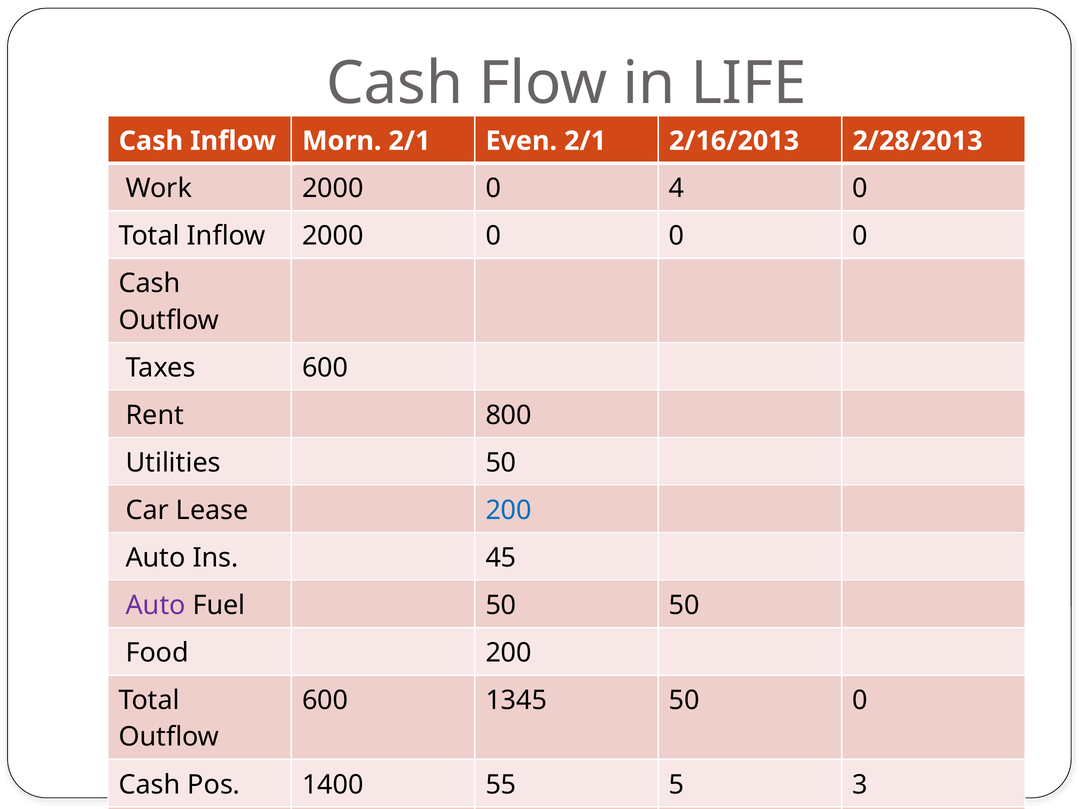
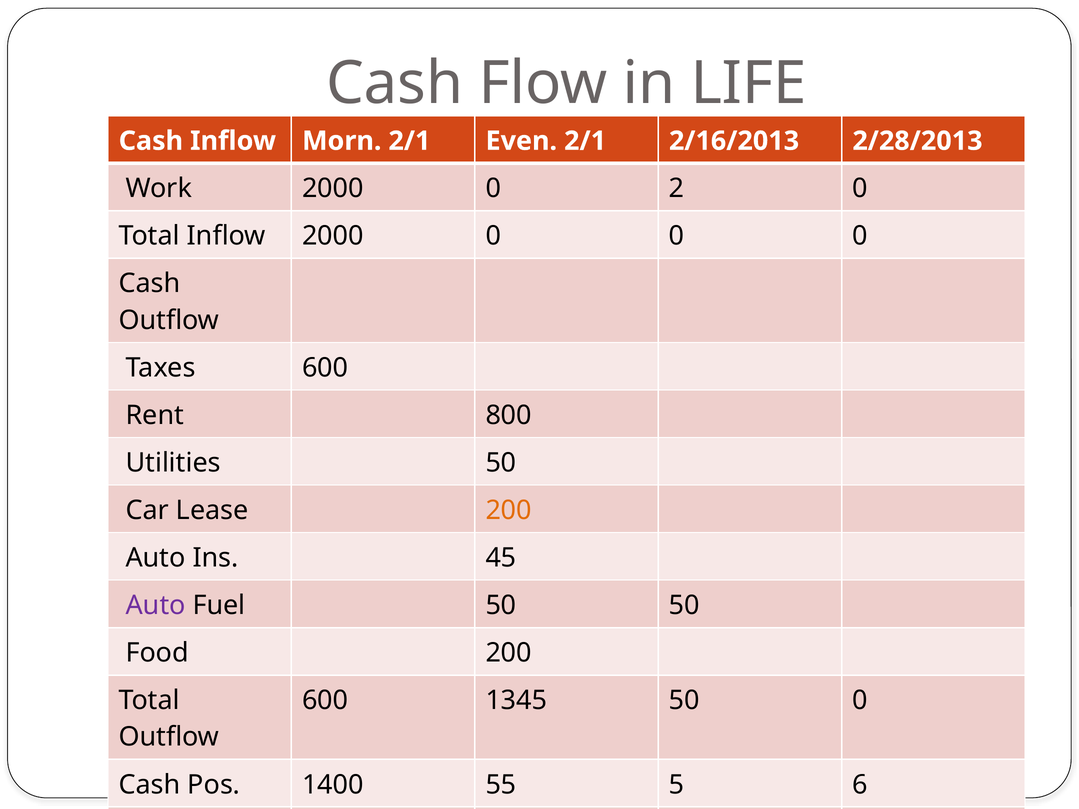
4: 4 -> 2
200 at (509, 510) colour: blue -> orange
3: 3 -> 6
